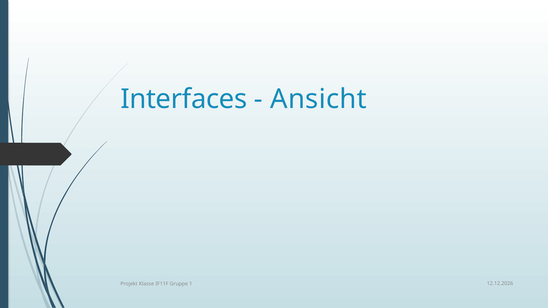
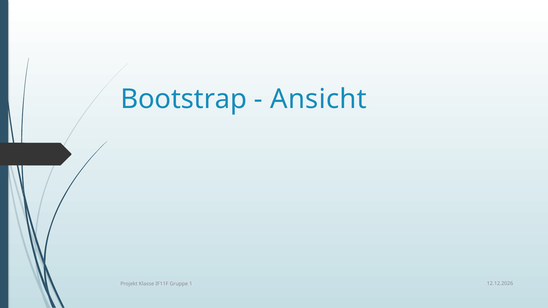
Interfaces: Interfaces -> Bootstrap
